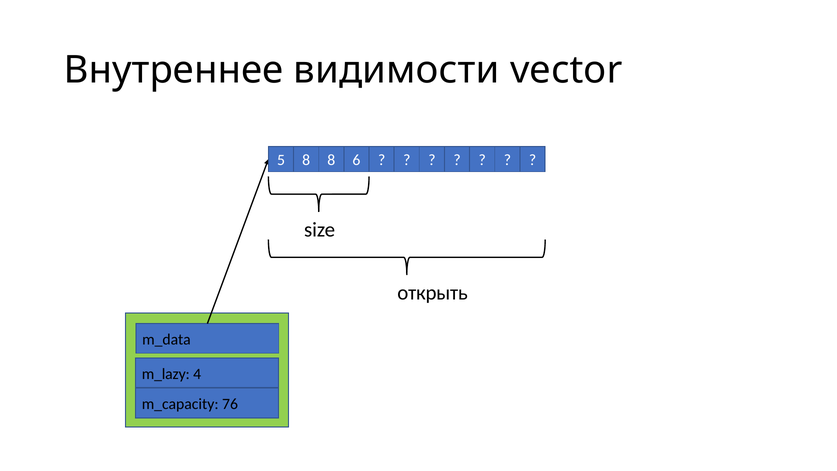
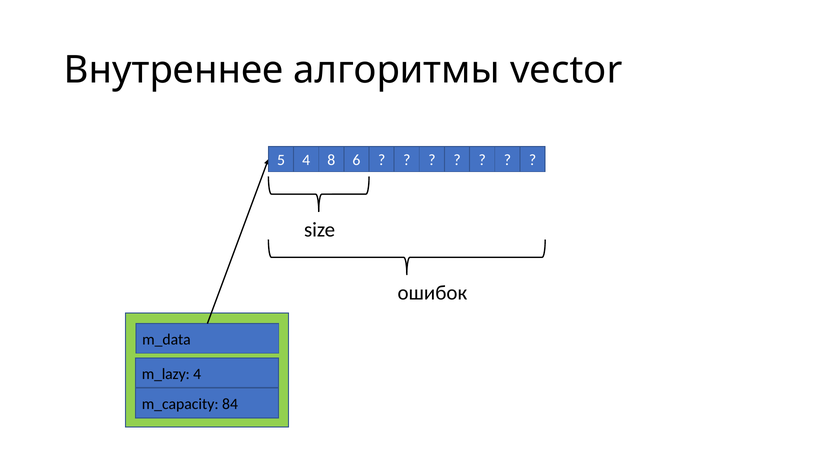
видимости: видимости -> алгоритмы
5 8: 8 -> 4
открыть: открыть -> ошибок
76: 76 -> 84
